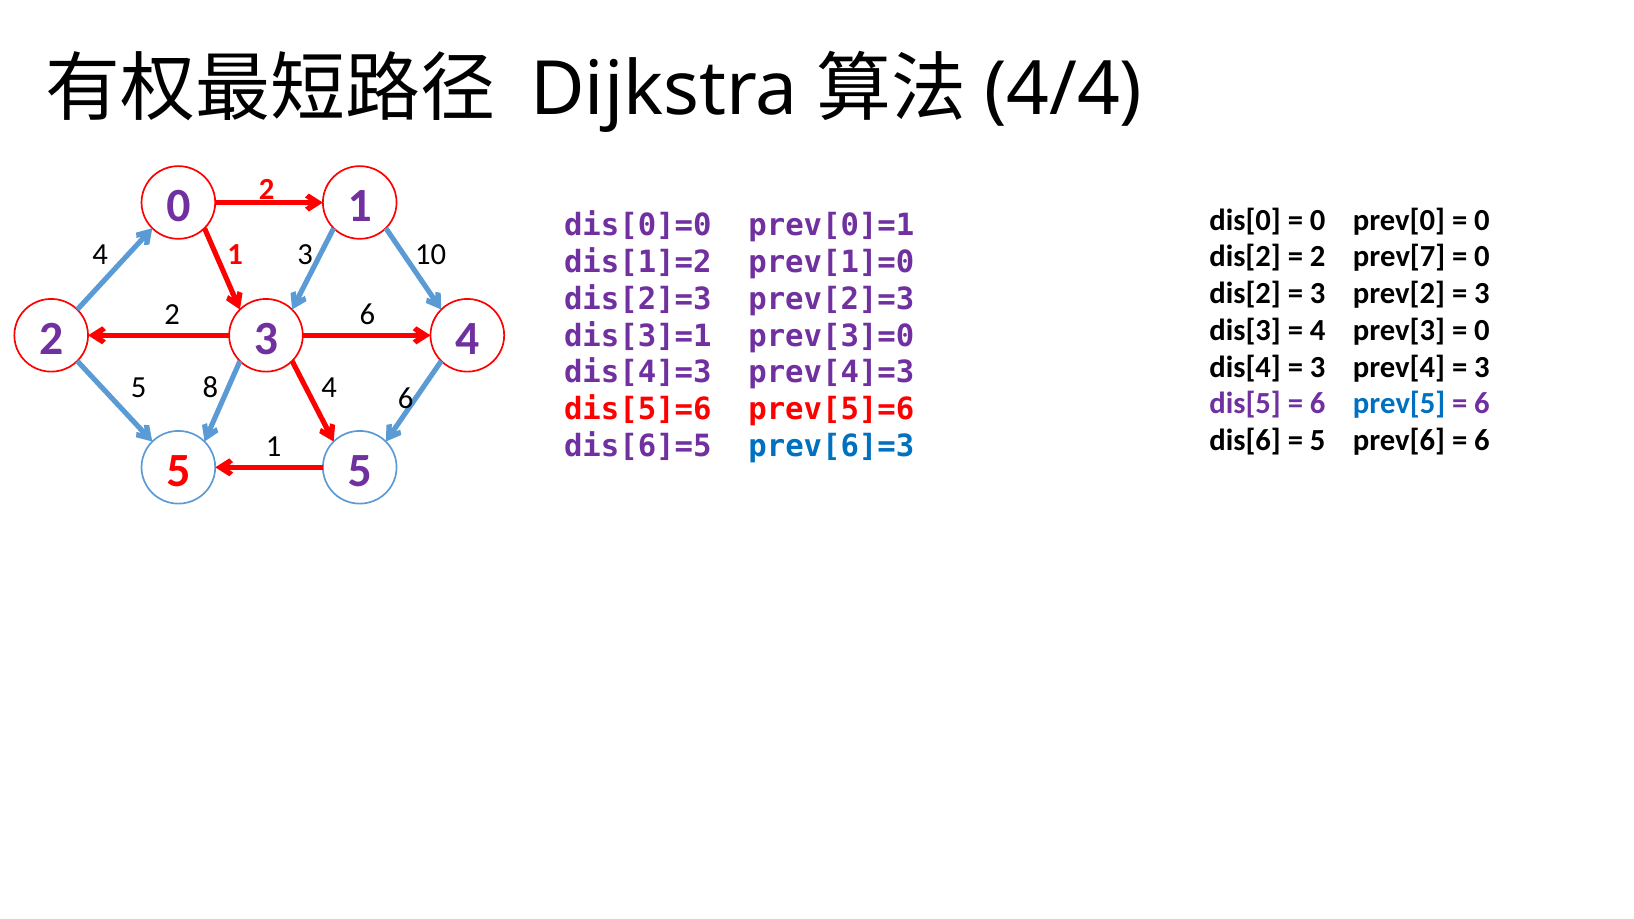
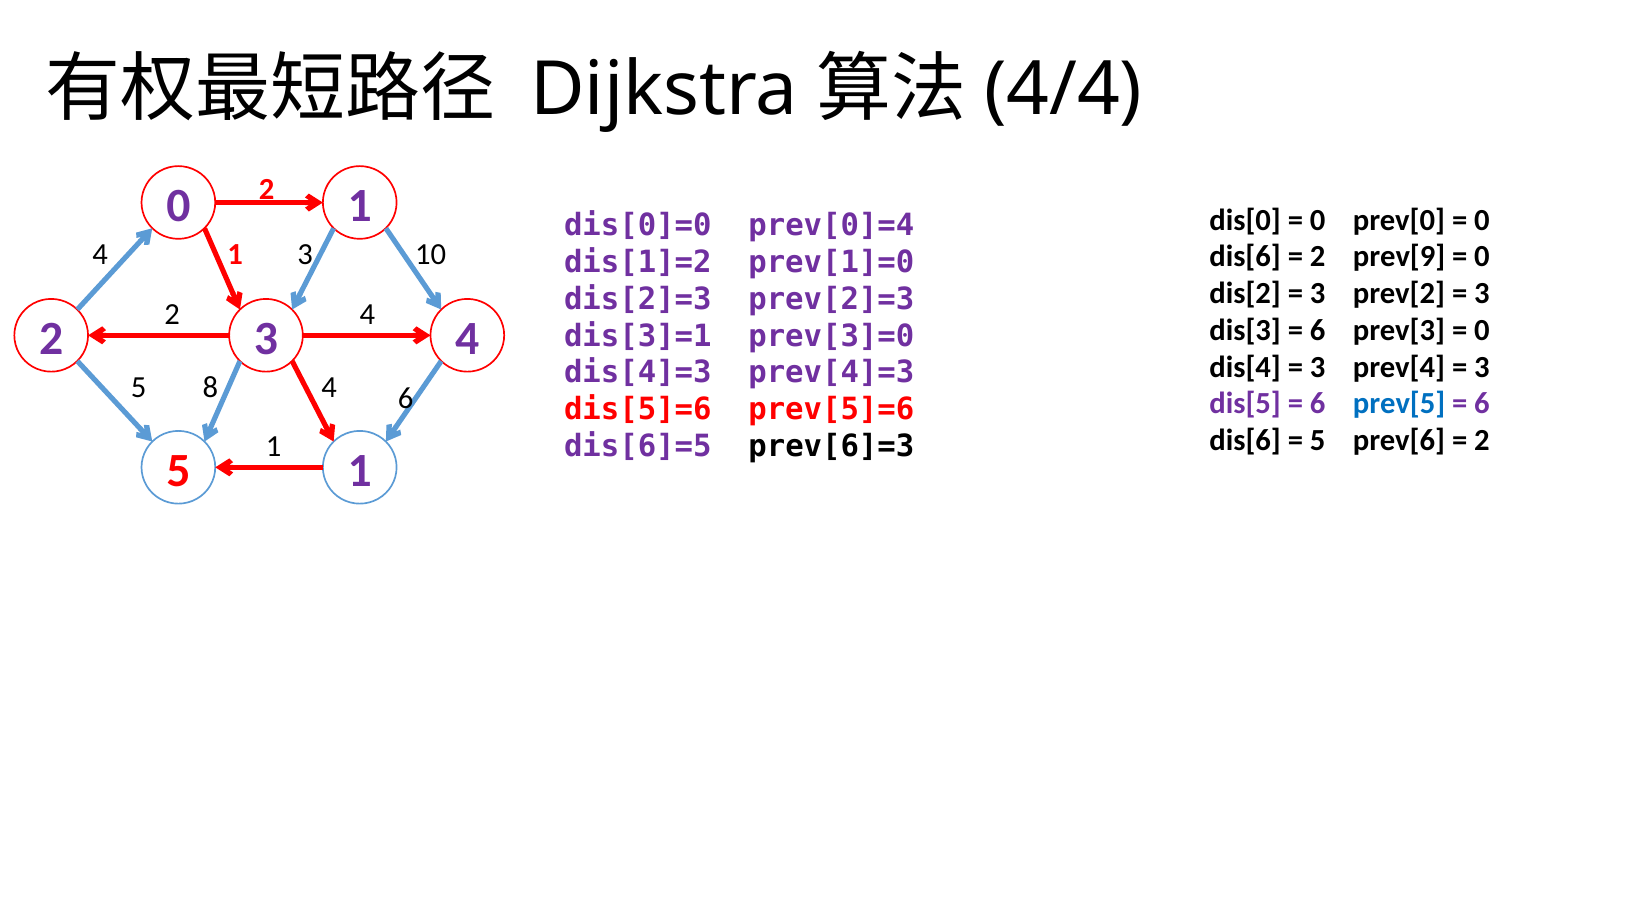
prev[0]=1: prev[0]=1 -> prev[0]=4
dis[2 at (1245, 257): dis[2 -> dis[6
prev[7: prev[7 -> prev[9
2 6: 6 -> 4
4 at (1318, 330): 4 -> 6
6 at (1482, 441): 6 -> 2
prev[6]=3 colour: blue -> black
5 5: 5 -> 1
